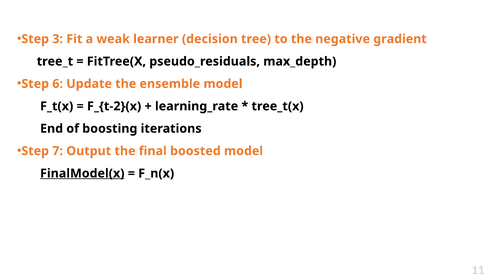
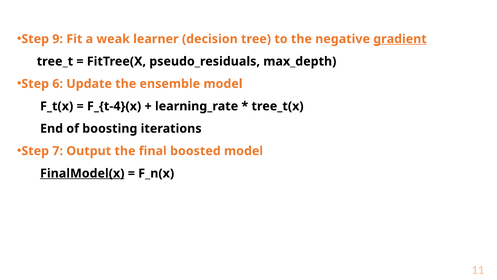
3: 3 -> 9
gradient underline: none -> present
F_{t-2}(x: F_{t-2}(x -> F_{t-4}(x
